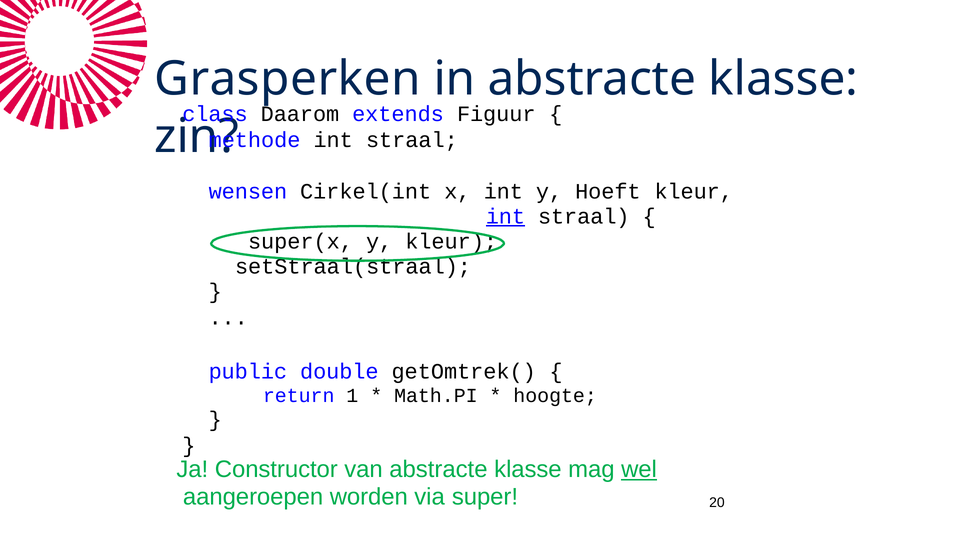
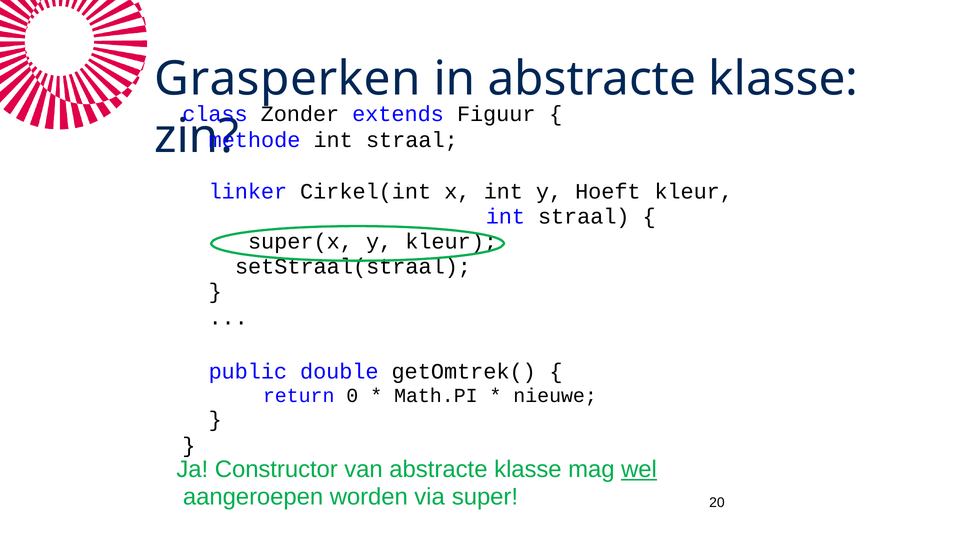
Daarom: Daarom -> Zonder
wensen: wensen -> linker
int at (505, 216) underline: present -> none
1: 1 -> 0
hoogte: hoogte -> nieuwe
